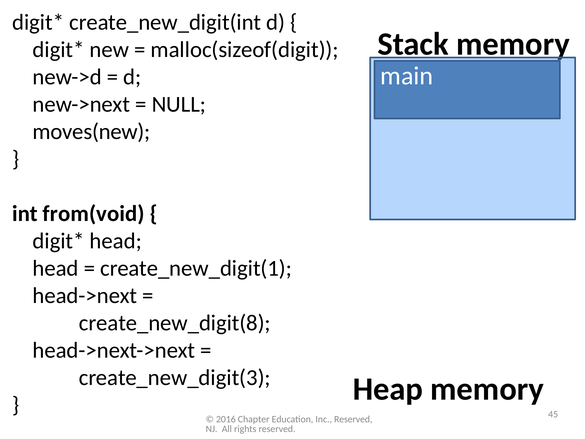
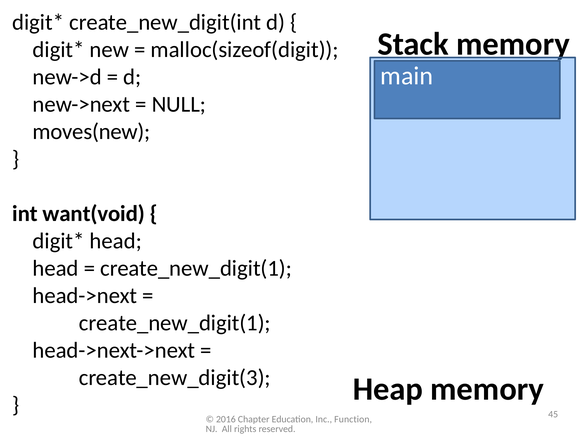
from(void: from(void -> want(void
create_new_digit(8 at (175, 323): create_new_digit(8 -> create_new_digit(1
Inc Reserved: Reserved -> Function
